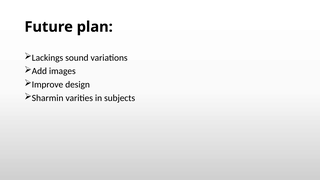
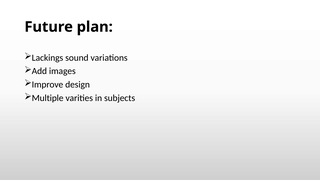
Sharmin: Sharmin -> Multiple
